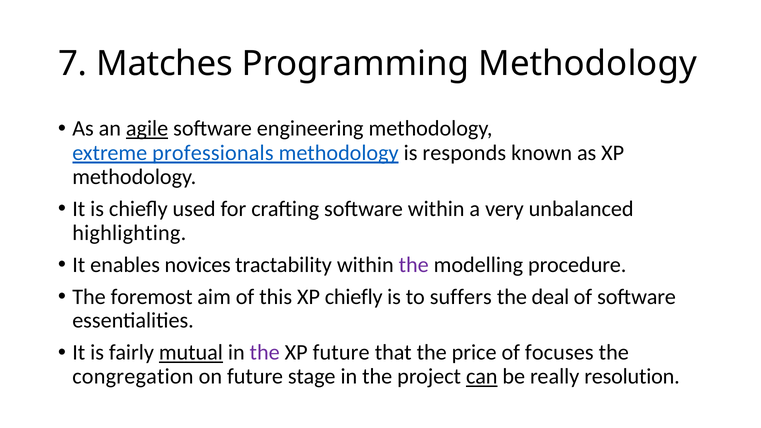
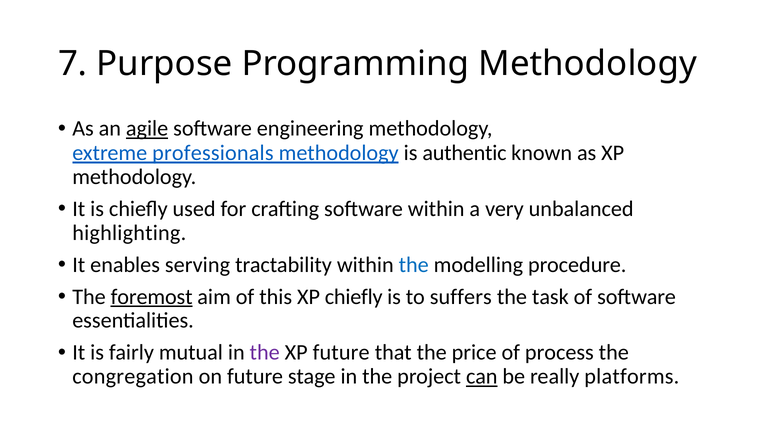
Matches: Matches -> Purpose
responds: responds -> authentic
novices: novices -> serving
the at (414, 265) colour: purple -> blue
foremost underline: none -> present
deal: deal -> task
mutual underline: present -> none
focuses: focuses -> process
resolution: resolution -> platforms
